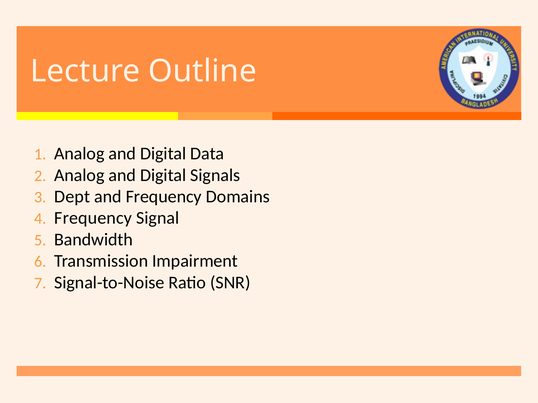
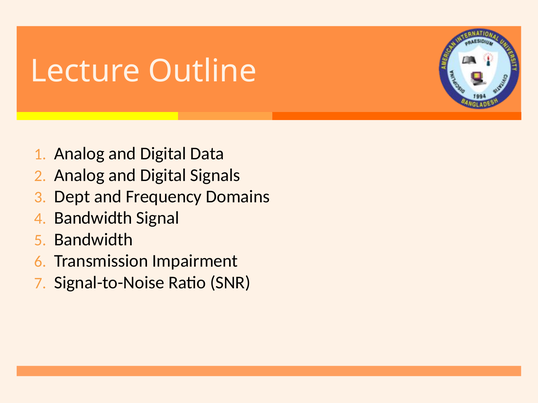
Frequency at (93, 218): Frequency -> Bandwidth
